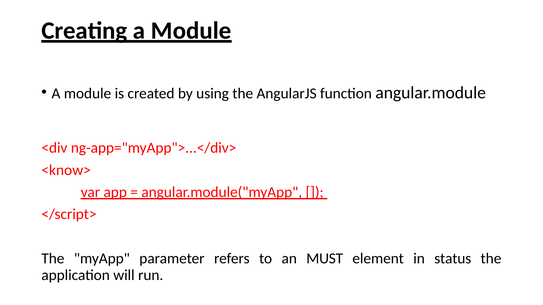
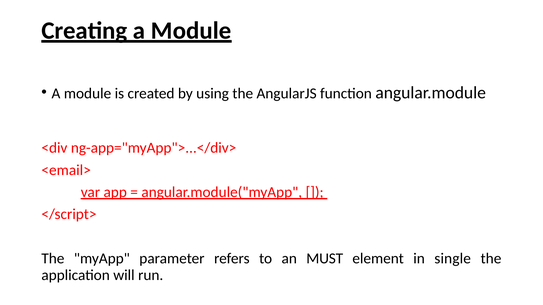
<know>: <know> -> <email>
status: status -> single
